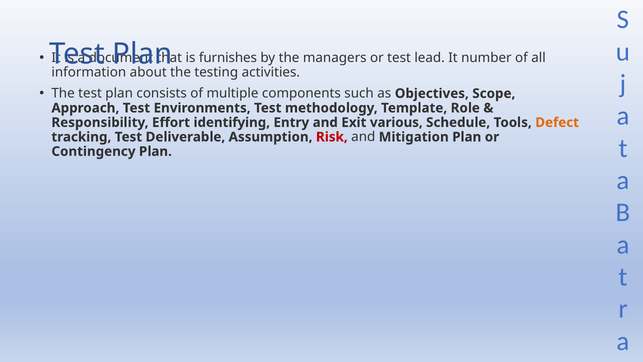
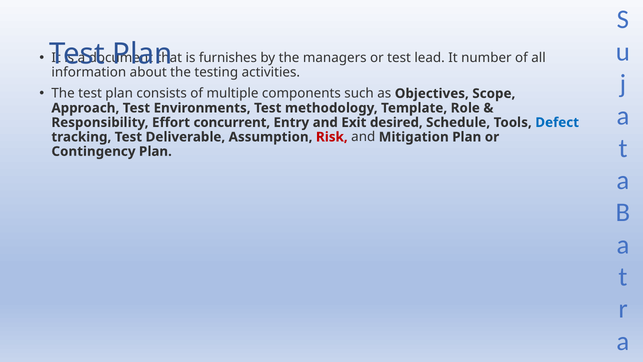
identifying: identifying -> concurrent
various: various -> desired
Defect colour: orange -> blue
